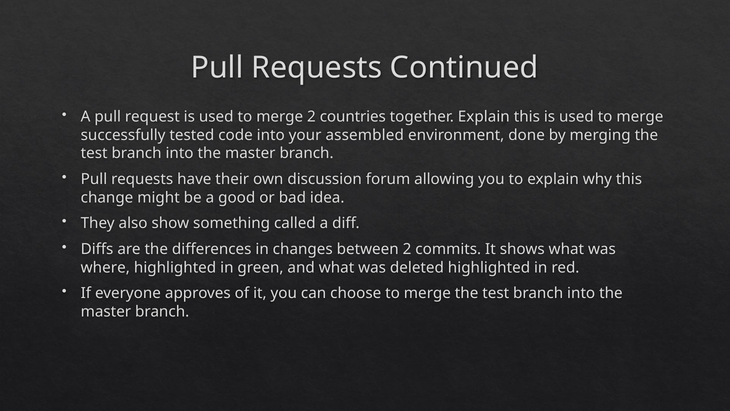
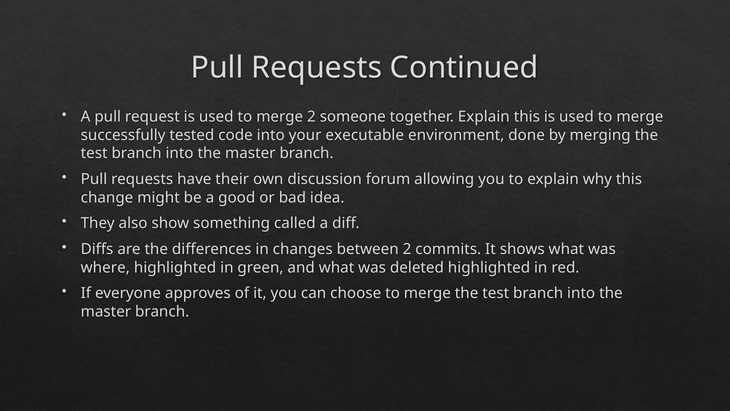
countries: countries -> someone
assembled: assembled -> executable
